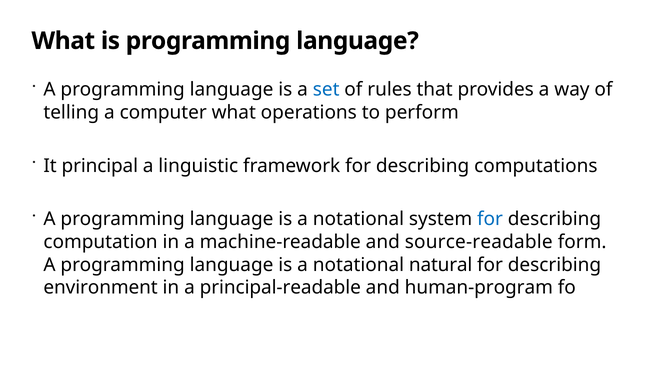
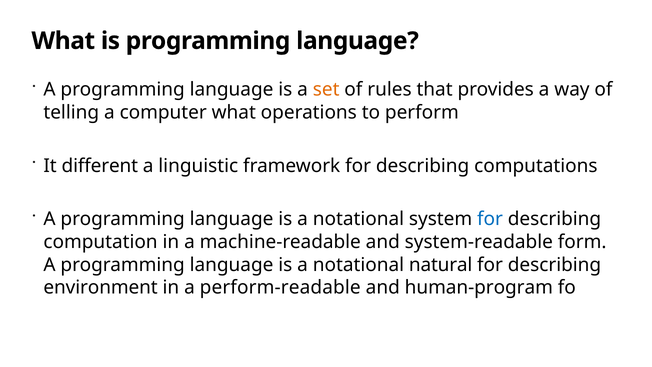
set colour: blue -> orange
principal: principal -> different
source-readable: source-readable -> system-readable
principal-readable: principal-readable -> perform-readable
